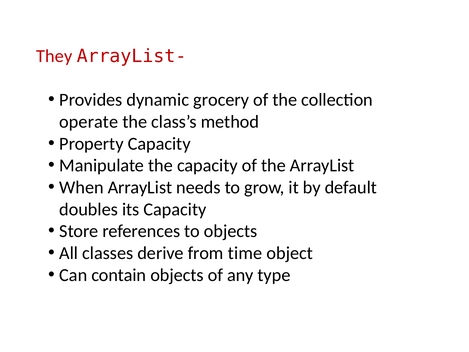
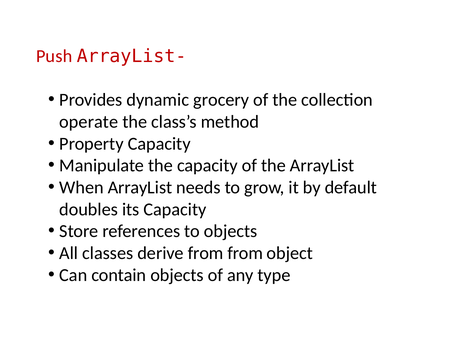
They: They -> Push
from time: time -> from
